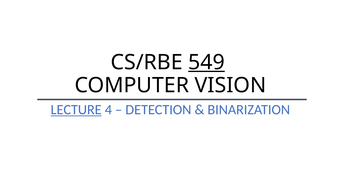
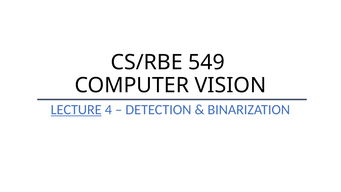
549 underline: present -> none
